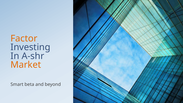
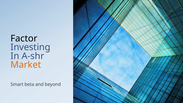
Factor colour: orange -> black
